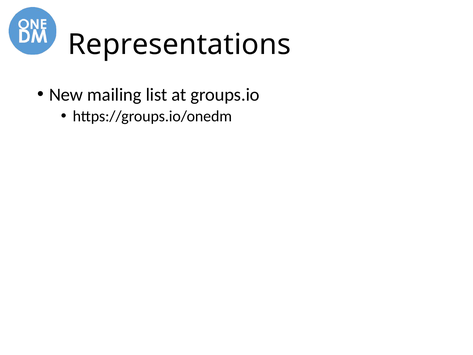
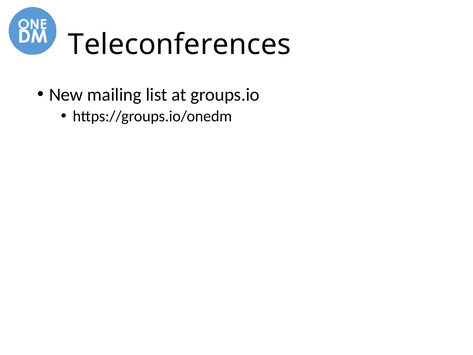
Representations: Representations -> Teleconferences
